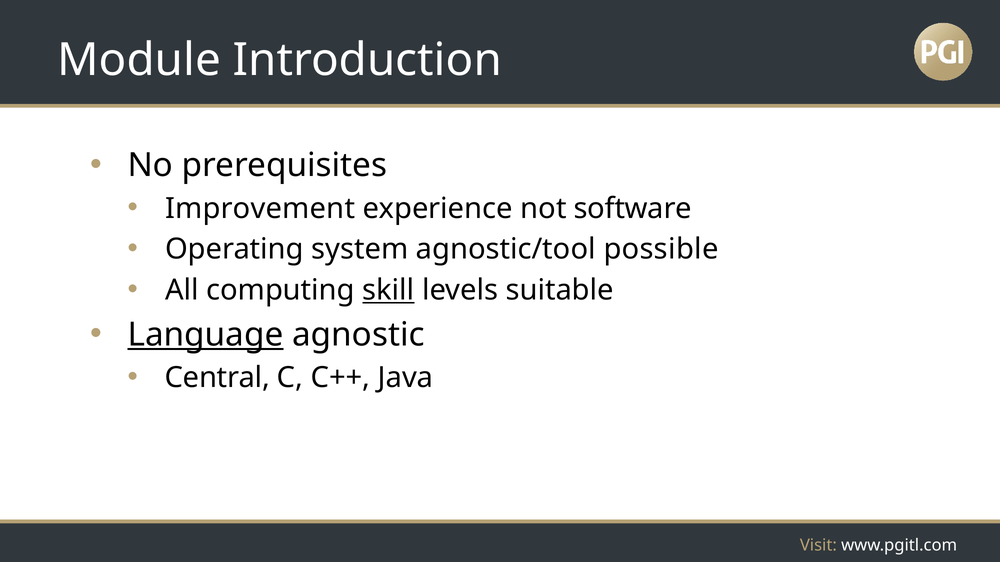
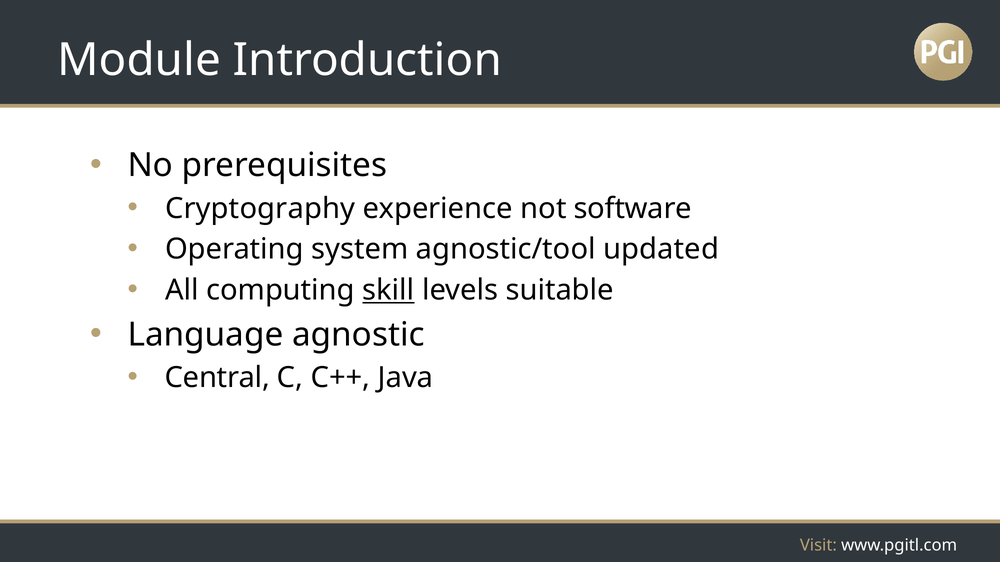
Improvement: Improvement -> Cryptography
possible: possible -> updated
Language underline: present -> none
